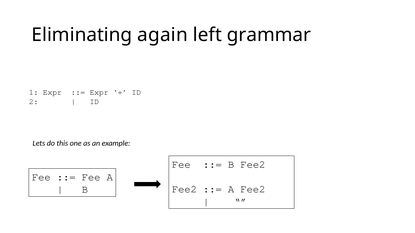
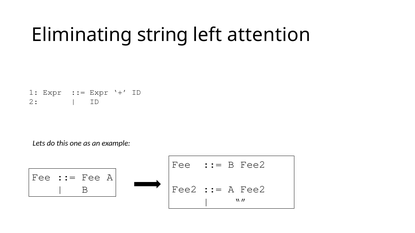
again: again -> string
grammar: grammar -> attention
